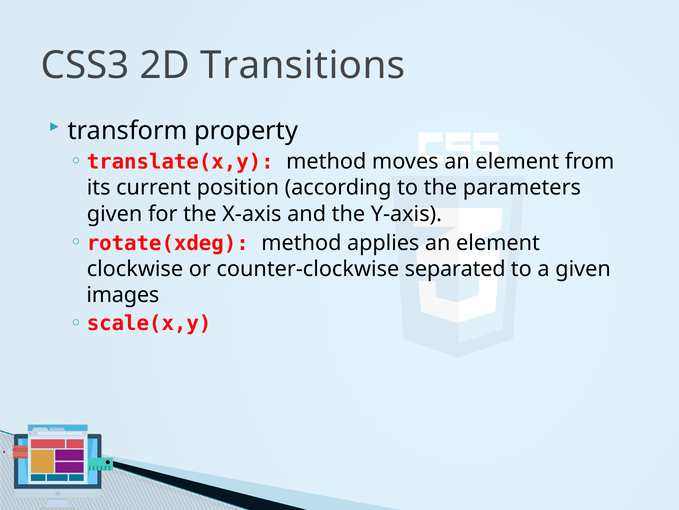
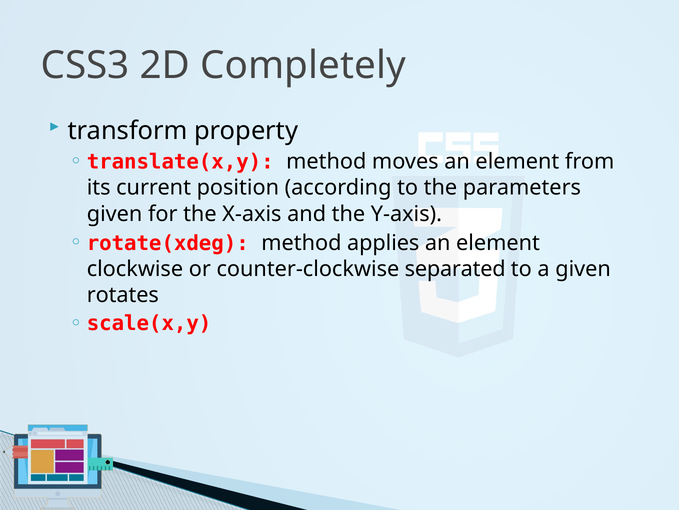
Transitions: Transitions -> Completely
images: images -> rotates
